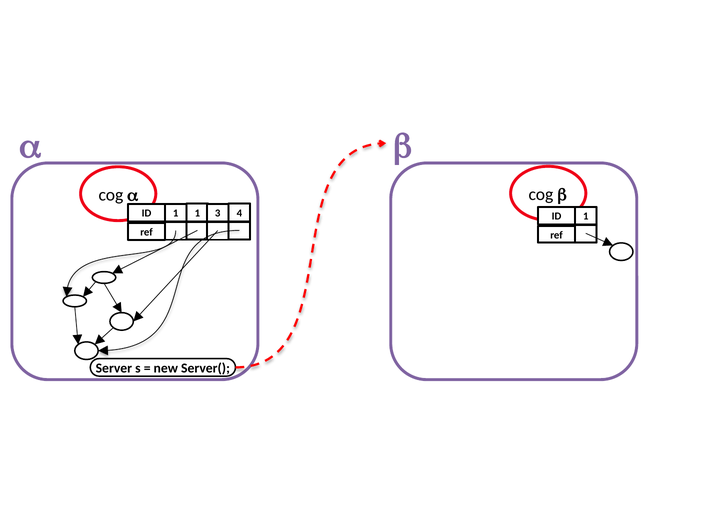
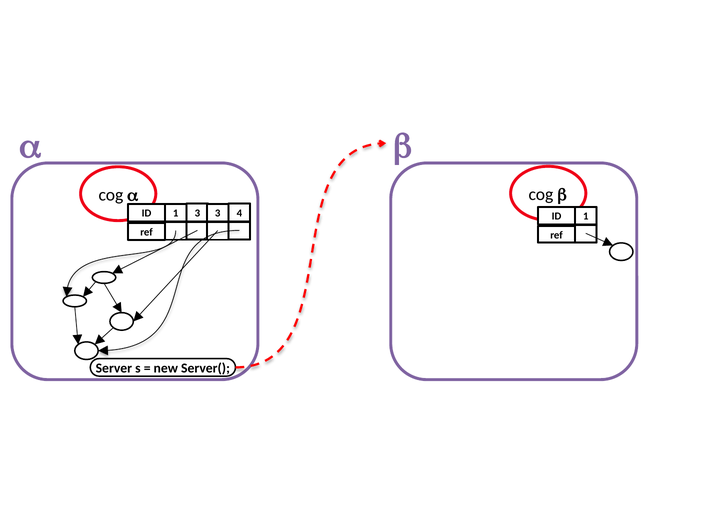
1 1: 1 -> 3
